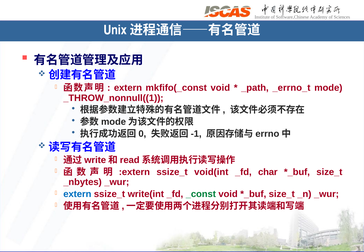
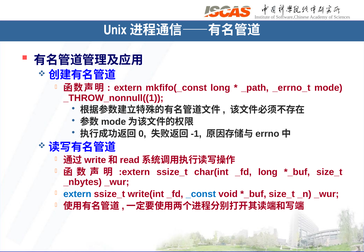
mkfifo(_const void: void -> long
void(int: void(int -> char(int
_fd char: char -> long
_const colour: green -> blue
